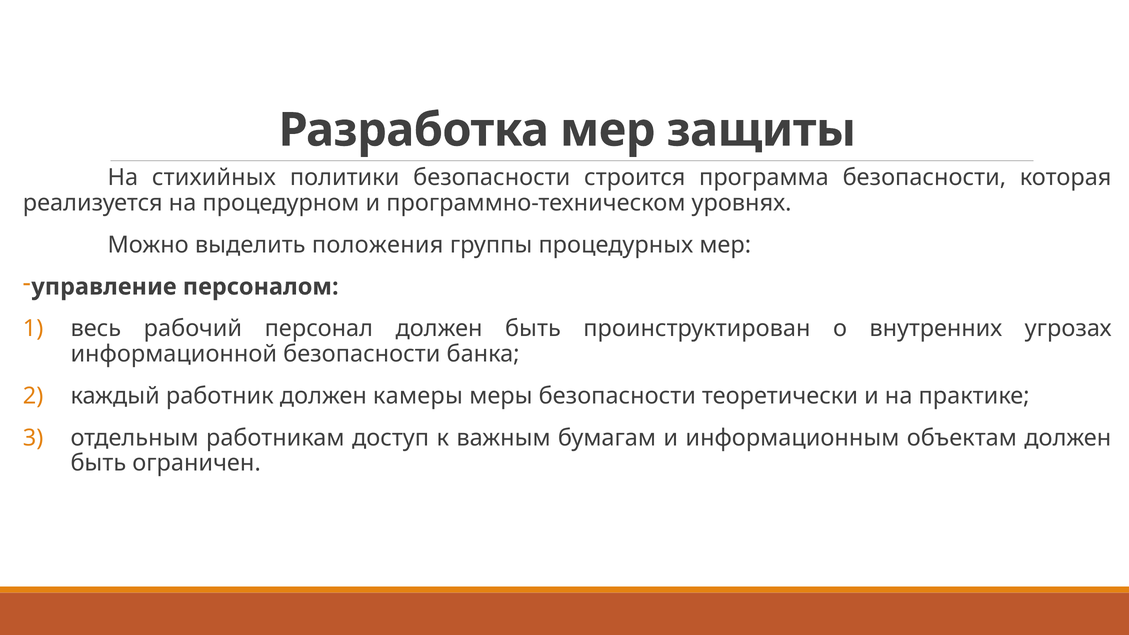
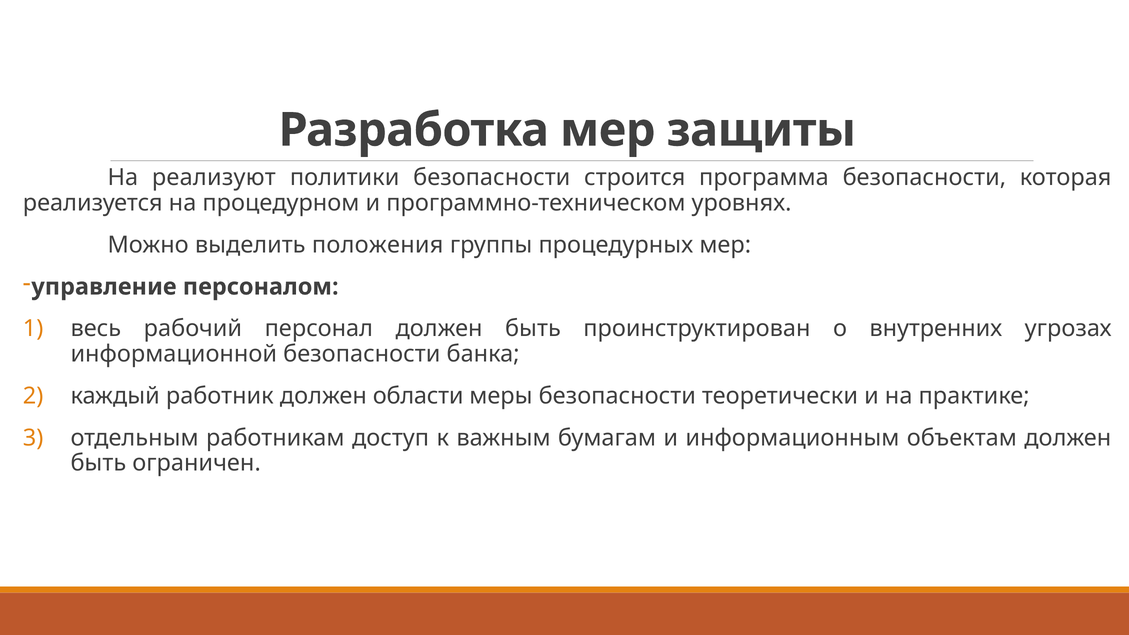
стихийных: стихийных -> реализуют
камеры: камеры -> области
